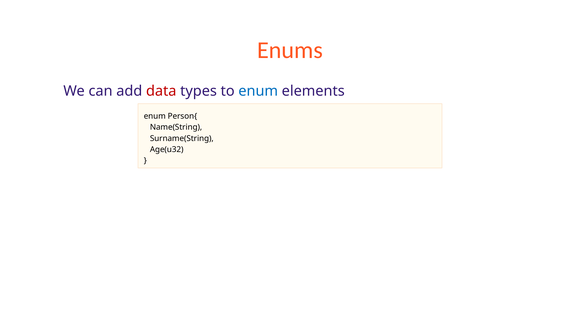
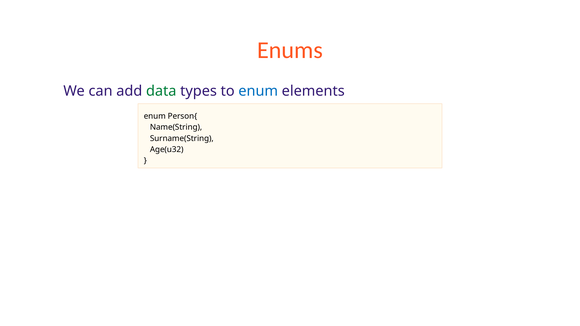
data colour: red -> green
